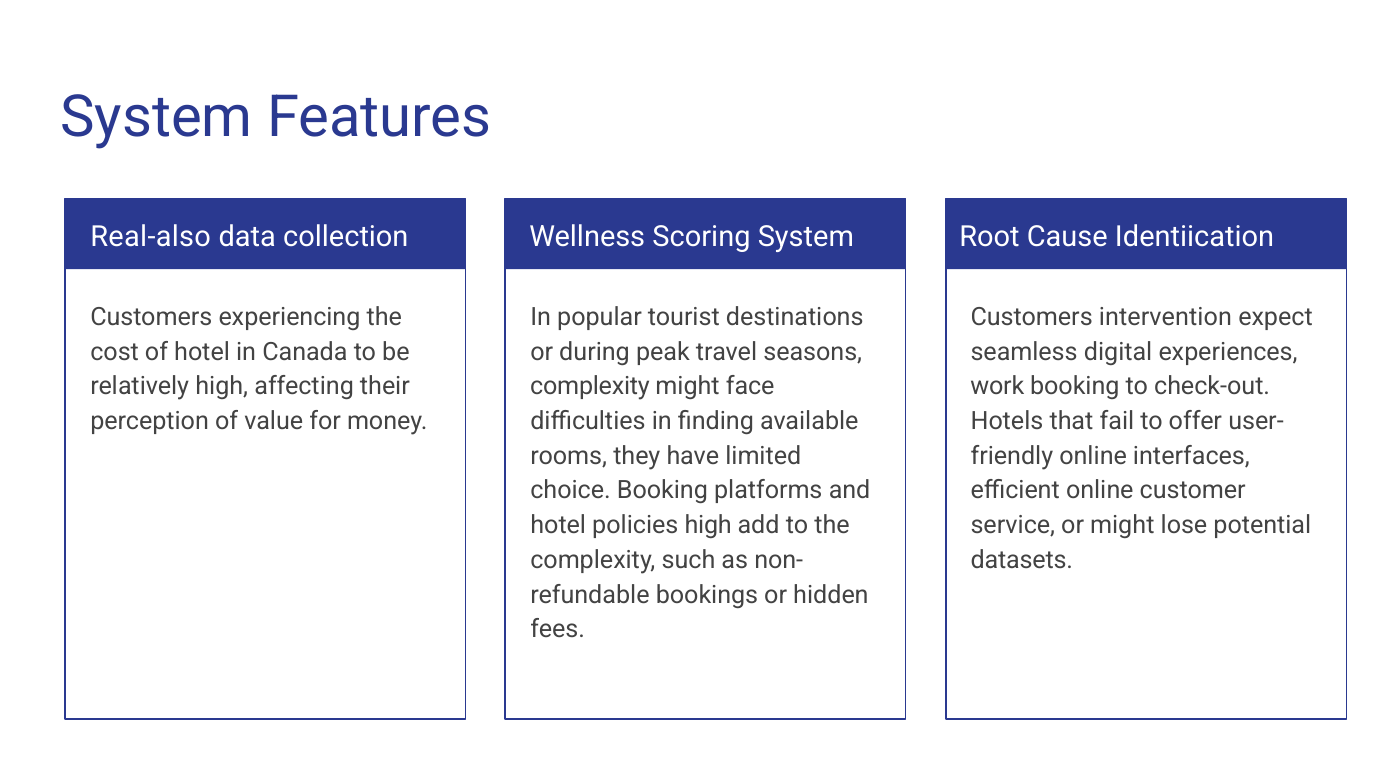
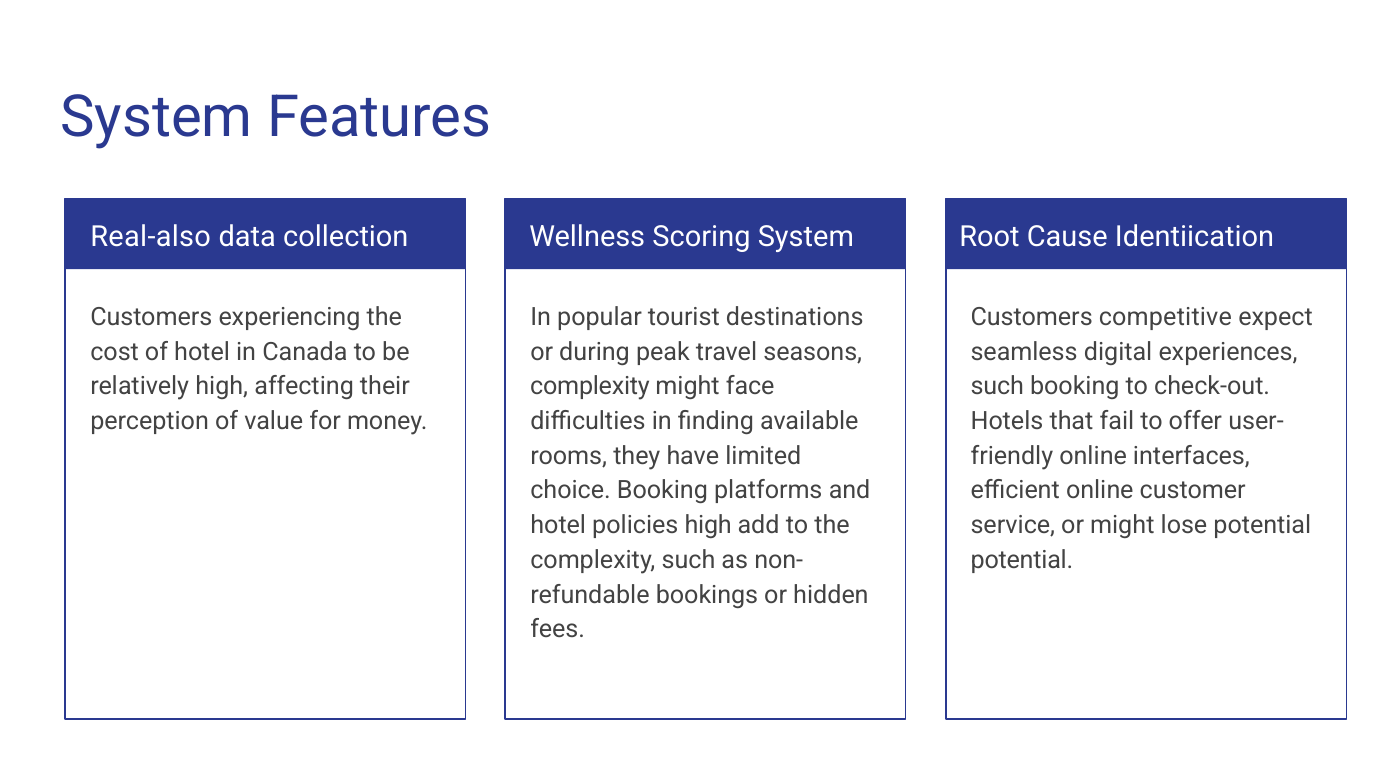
intervention: intervention -> competitive
work at (997, 386): work -> such
datasets at (1022, 560): datasets -> potential
